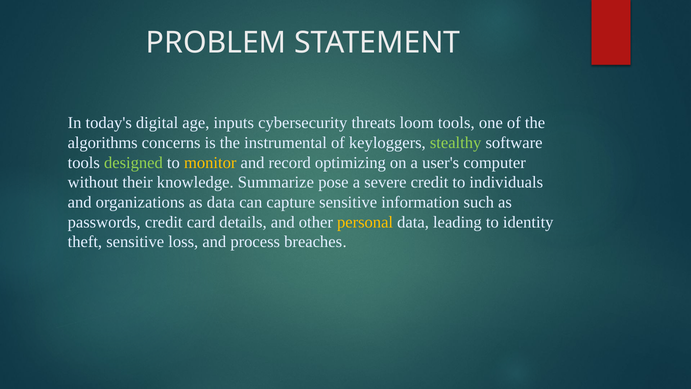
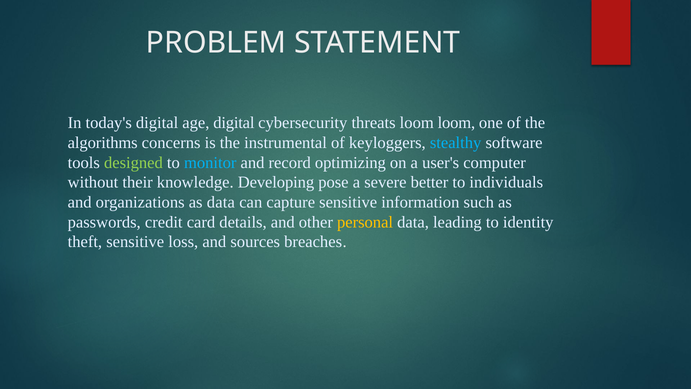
age inputs: inputs -> digital
loom tools: tools -> loom
stealthy colour: light green -> light blue
monitor colour: yellow -> light blue
Summarize: Summarize -> Developing
severe credit: credit -> better
process: process -> sources
